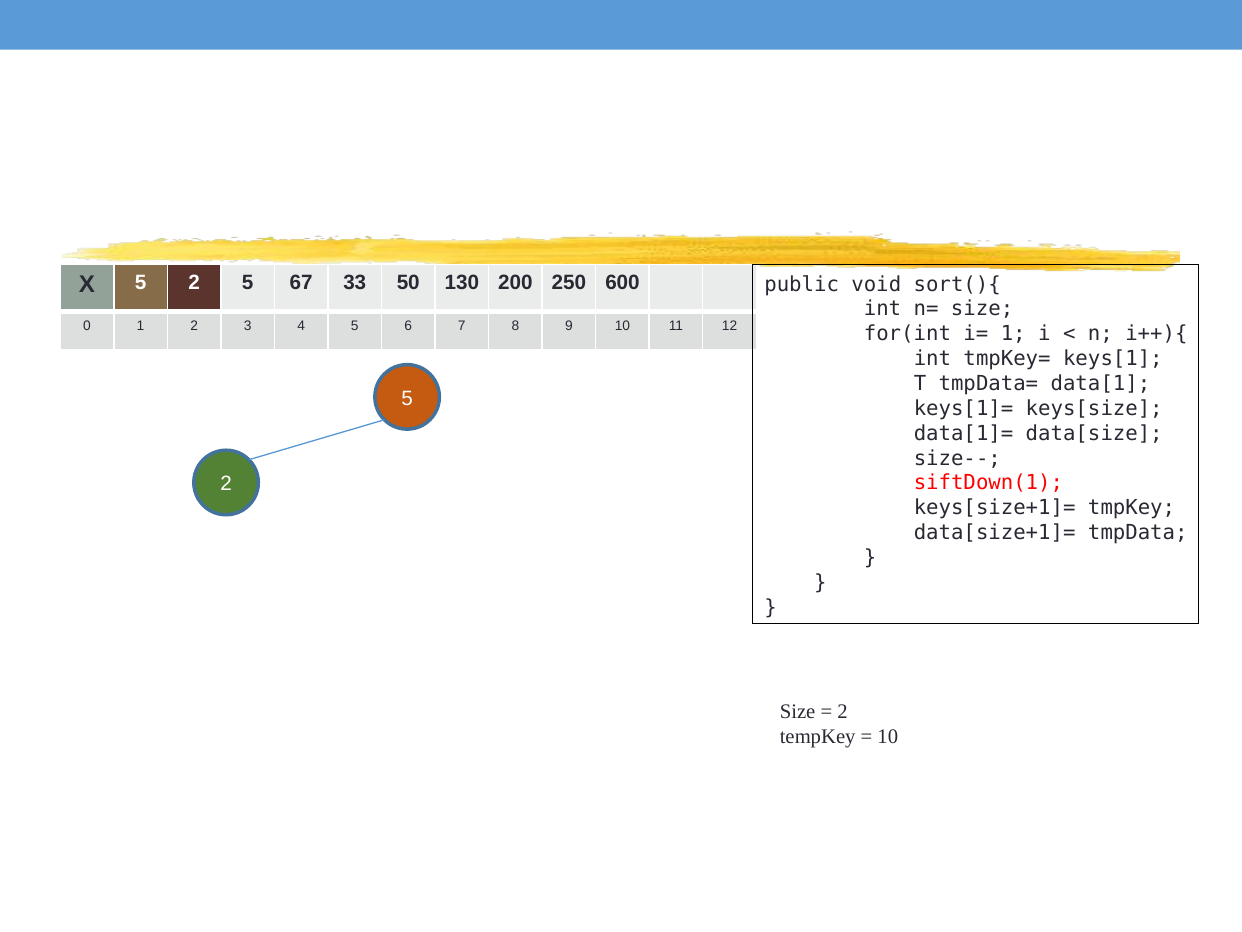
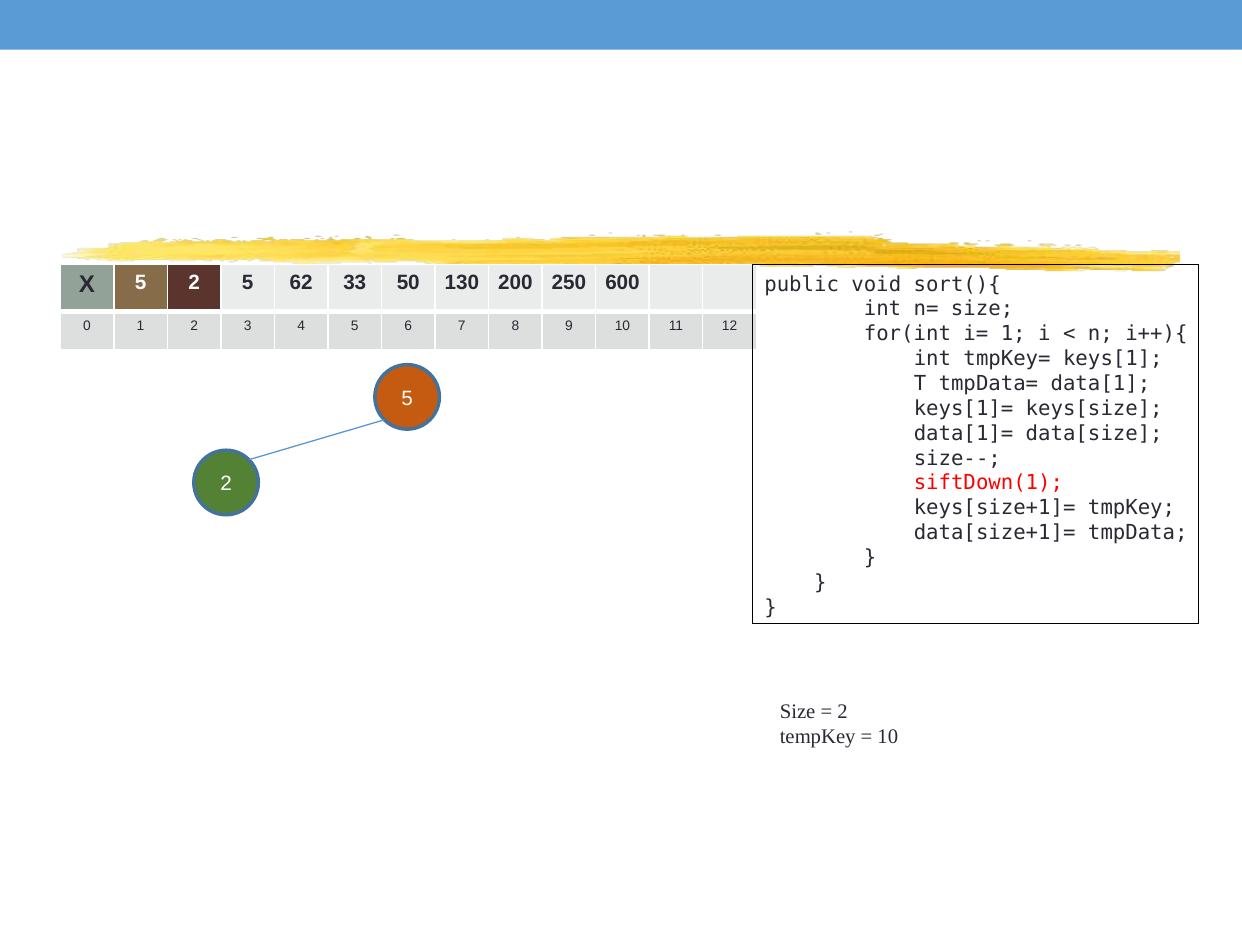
67: 67 -> 62
